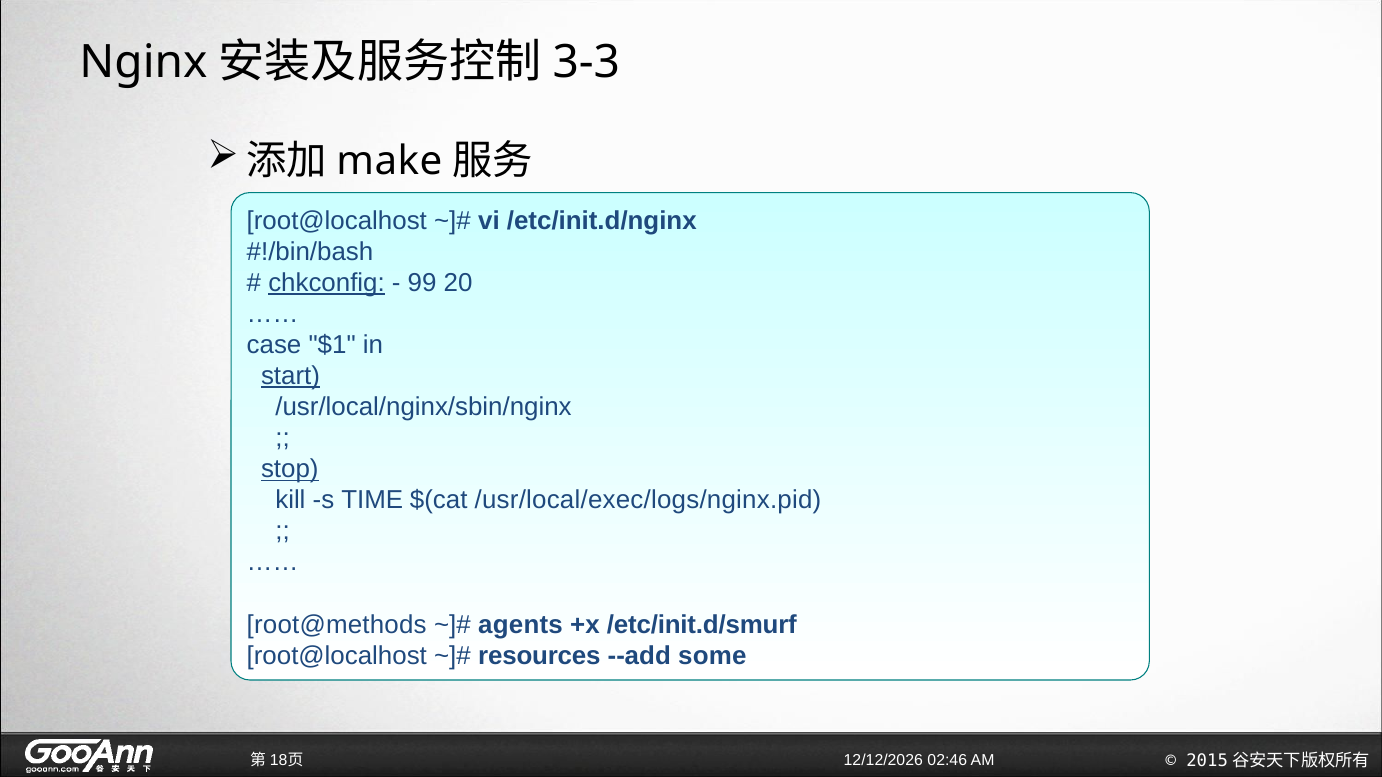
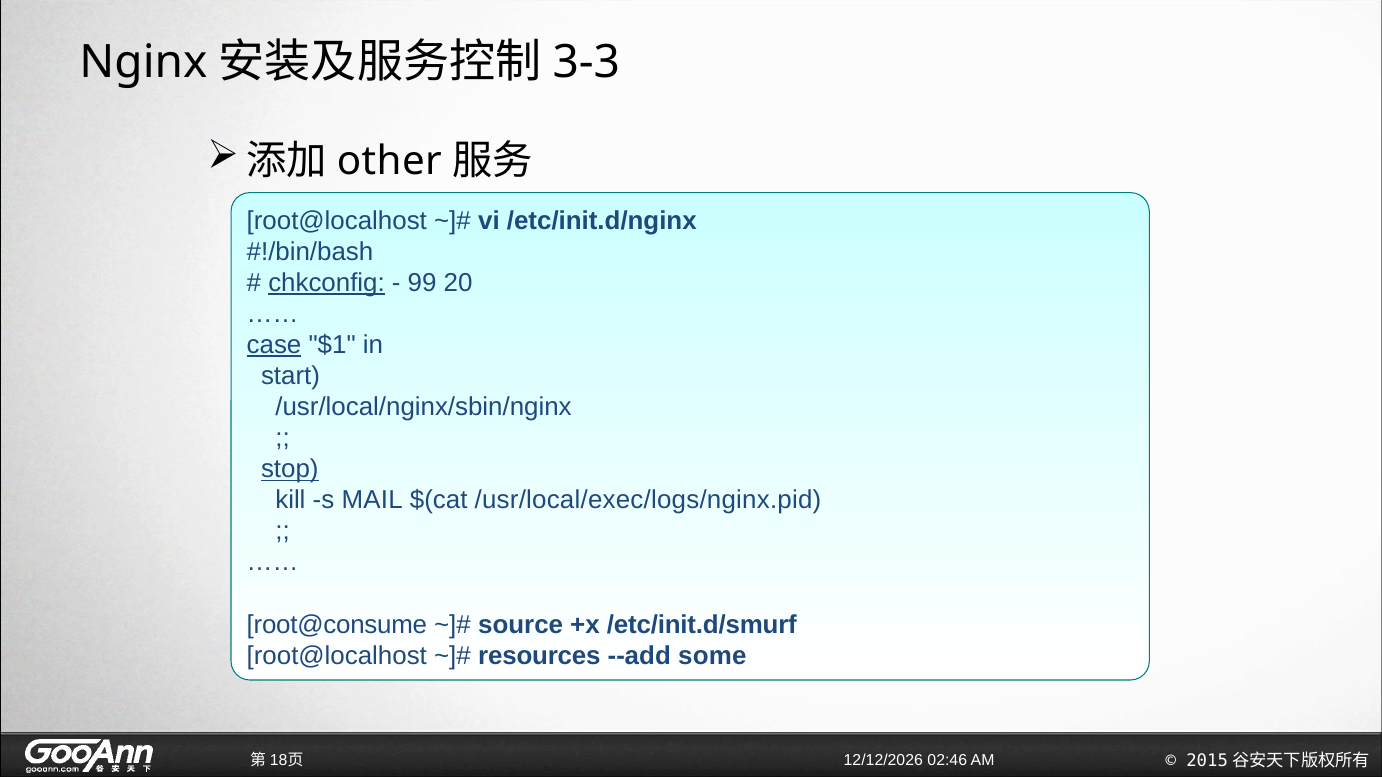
make: make -> other
case underline: none -> present
start underline: present -> none
TIME: TIME -> MAIL
root@methods: root@methods -> root@consume
agents: agents -> source
